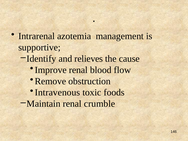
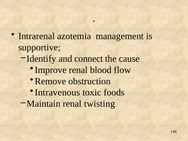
relieves: relieves -> connect
crumble: crumble -> twisting
